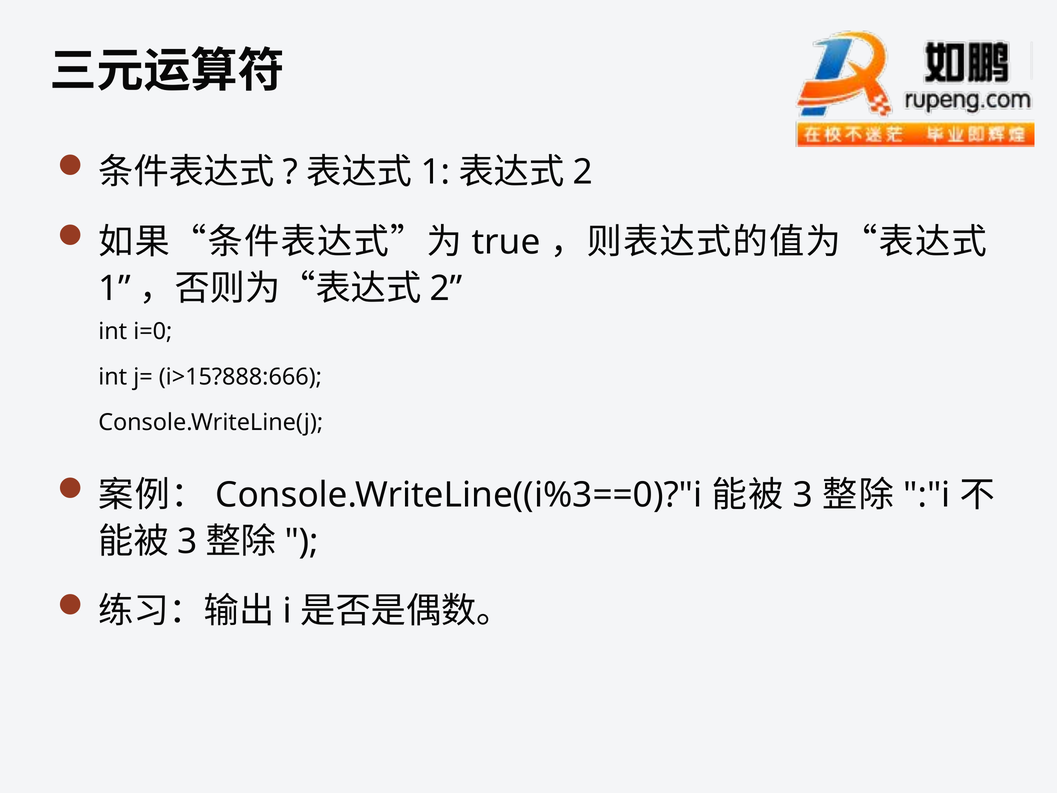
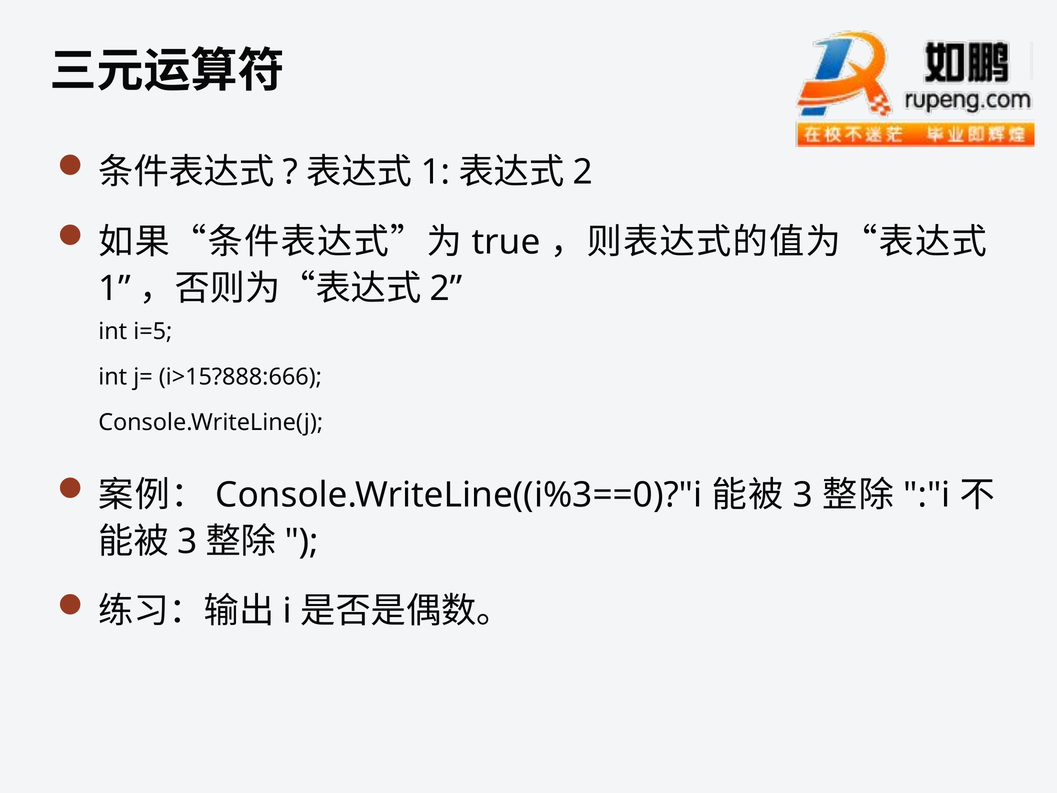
i=0: i=0 -> i=5
